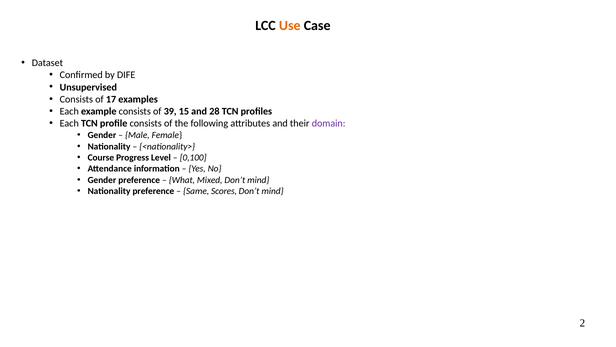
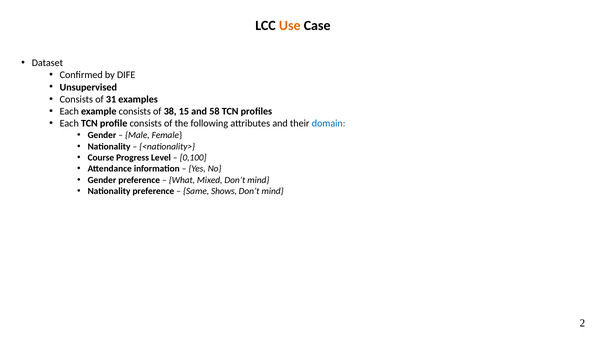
17: 17 -> 31
39: 39 -> 38
28: 28 -> 58
domain colour: purple -> blue
Scores: Scores -> Shows
